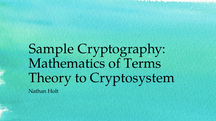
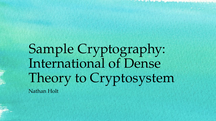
Mathematics: Mathematics -> International
Terms: Terms -> Dense
